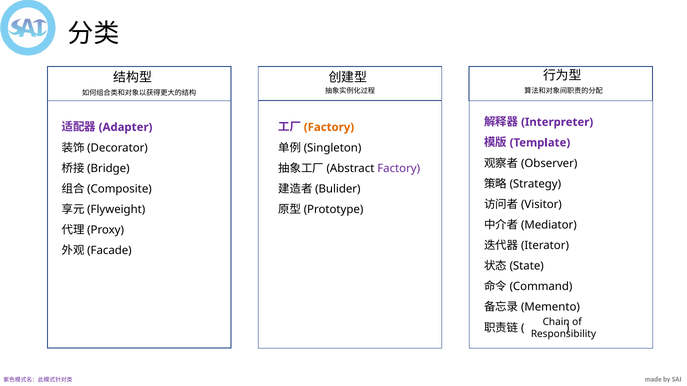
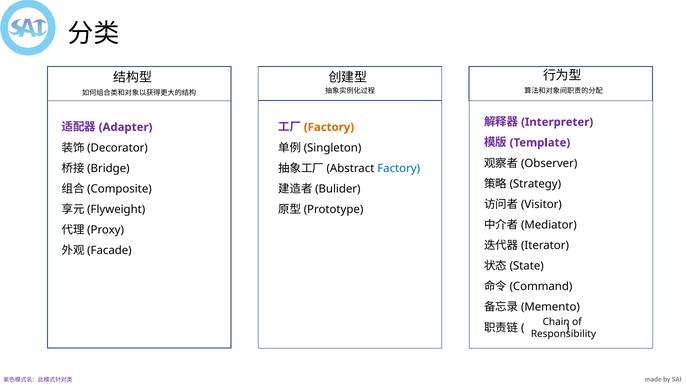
Factory at (399, 168) colour: purple -> blue
